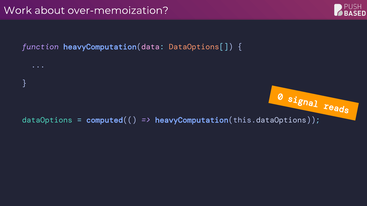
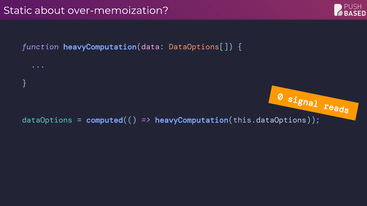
Work: Work -> Static
